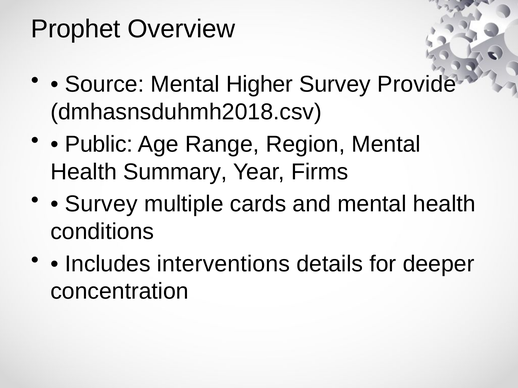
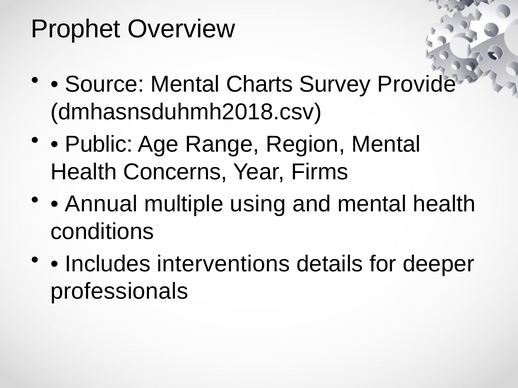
Higher: Higher -> Charts
Summary: Summary -> Concerns
Survey at (101, 204): Survey -> Annual
cards: cards -> using
concentration: concentration -> professionals
